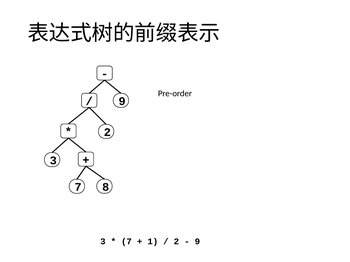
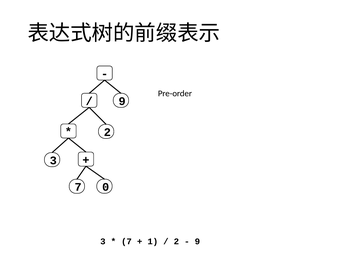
8: 8 -> 0
